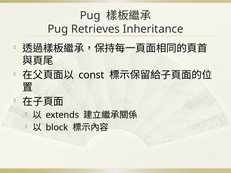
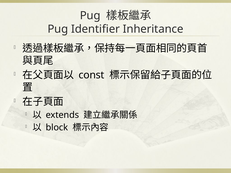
Retrieves: Retrieves -> Identifier
